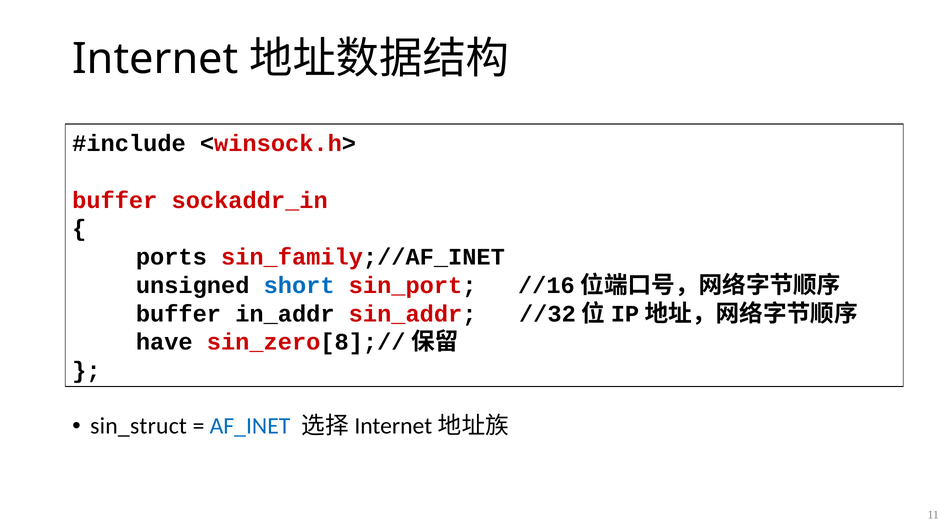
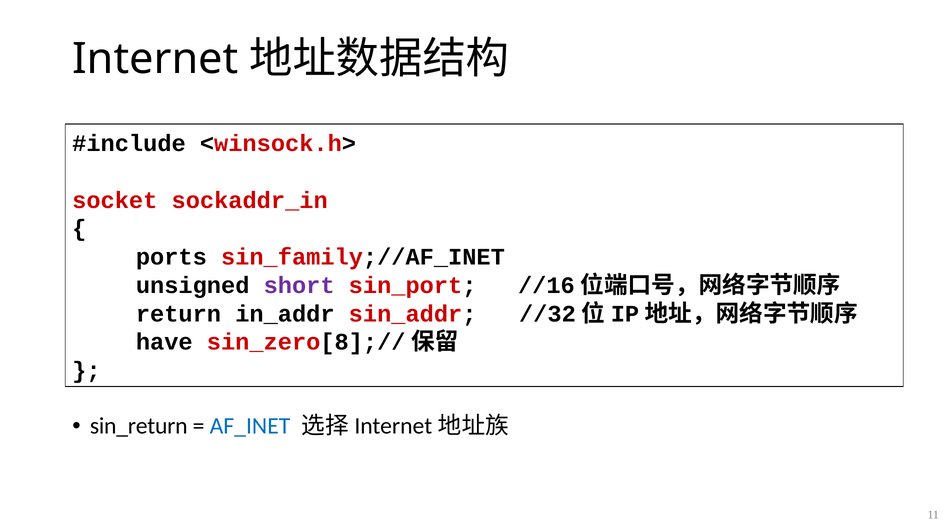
buffer at (115, 200): buffer -> socket
short colour: blue -> purple
buffer at (178, 314): buffer -> return
sin_struct: sin_struct -> sin_return
